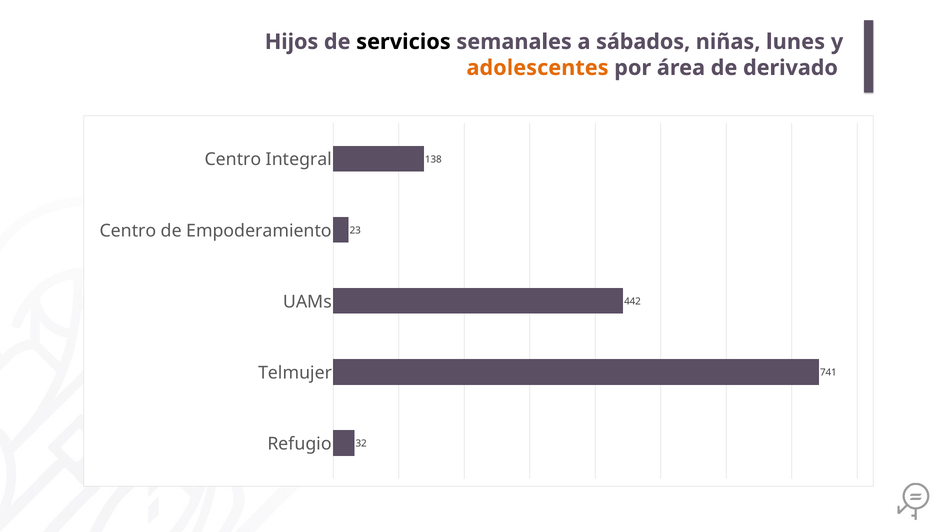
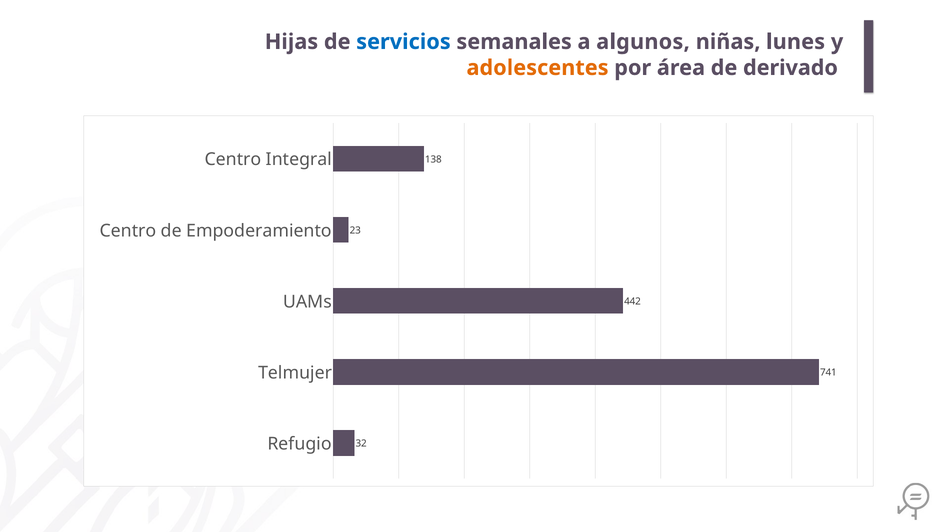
Hijos: Hijos -> Hijas
servicios colour: black -> blue
sábados: sábados -> algunos
